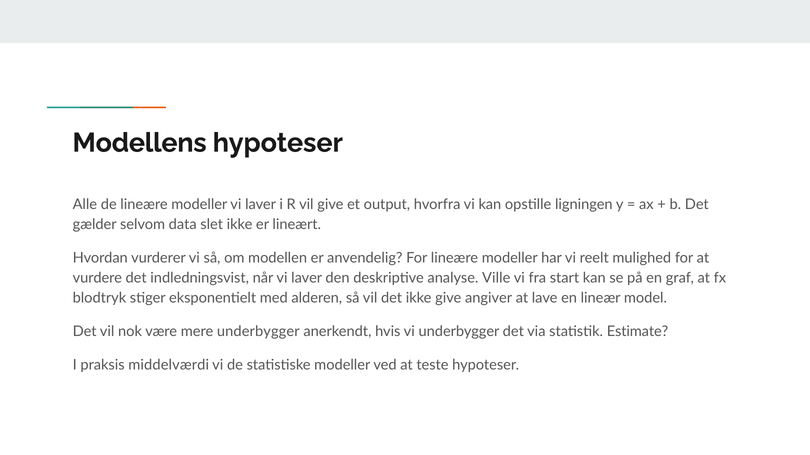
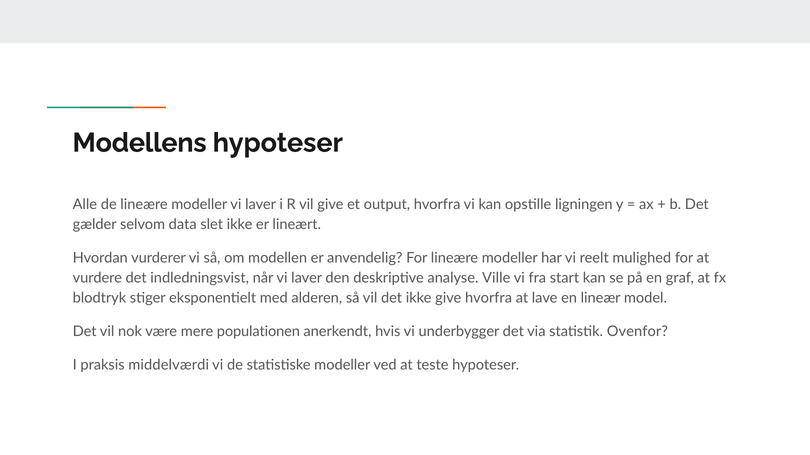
give angiver: angiver -> hvorfra
mere underbygger: underbygger -> populationen
Estimate: Estimate -> Ovenfor
